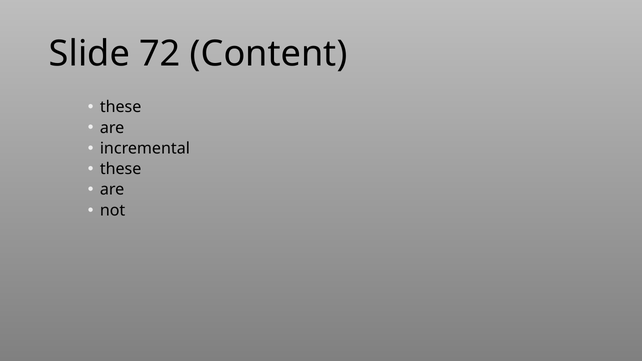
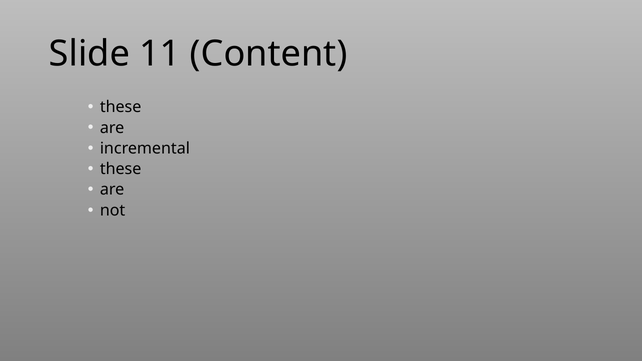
72: 72 -> 11
